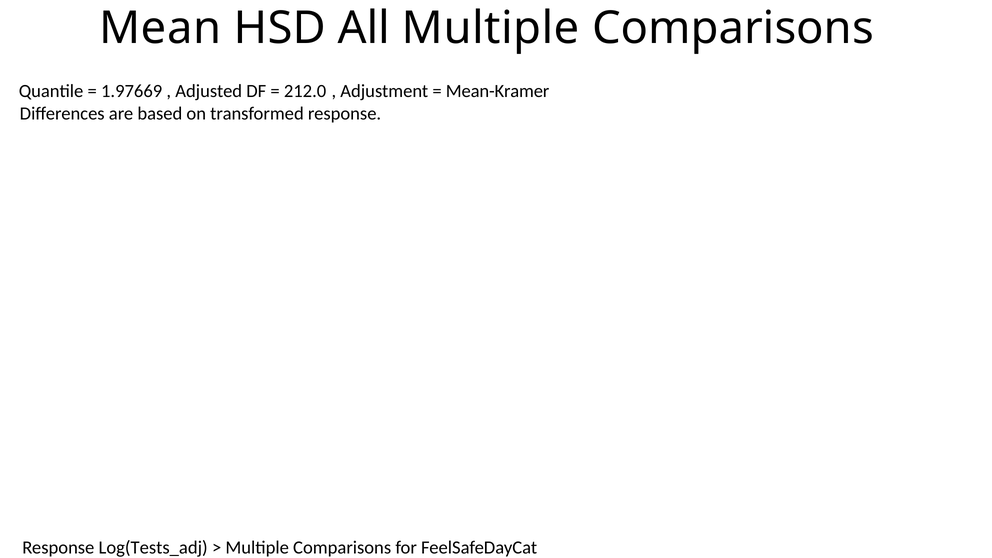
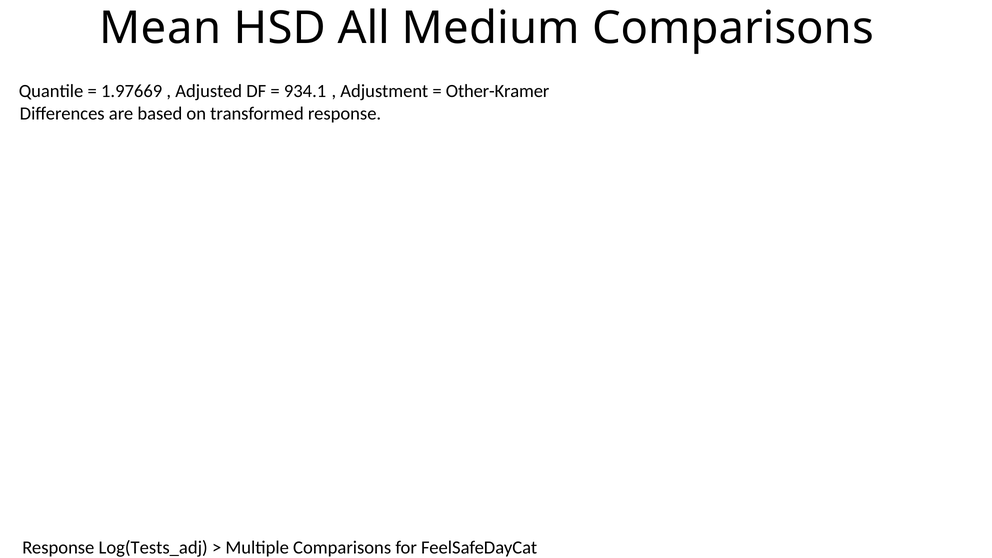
All Multiple: Multiple -> Medium
212.0: 212.0 -> 934.1
Mean-Kramer: Mean-Kramer -> Other-Kramer
